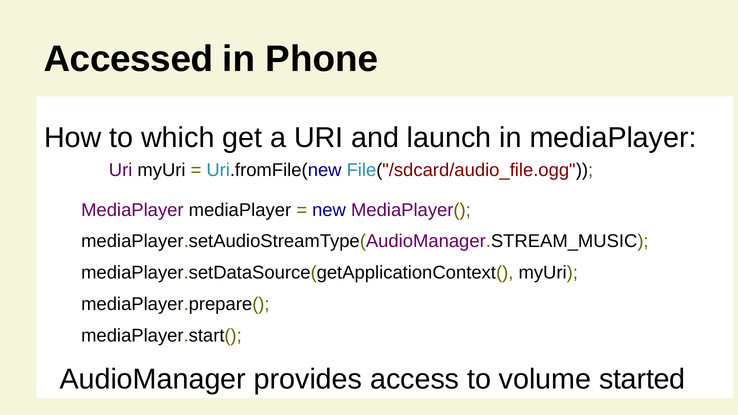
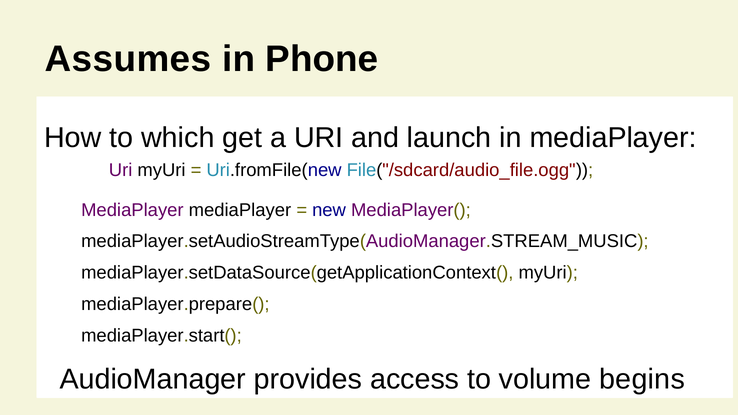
Accessed: Accessed -> Assumes
started: started -> begins
